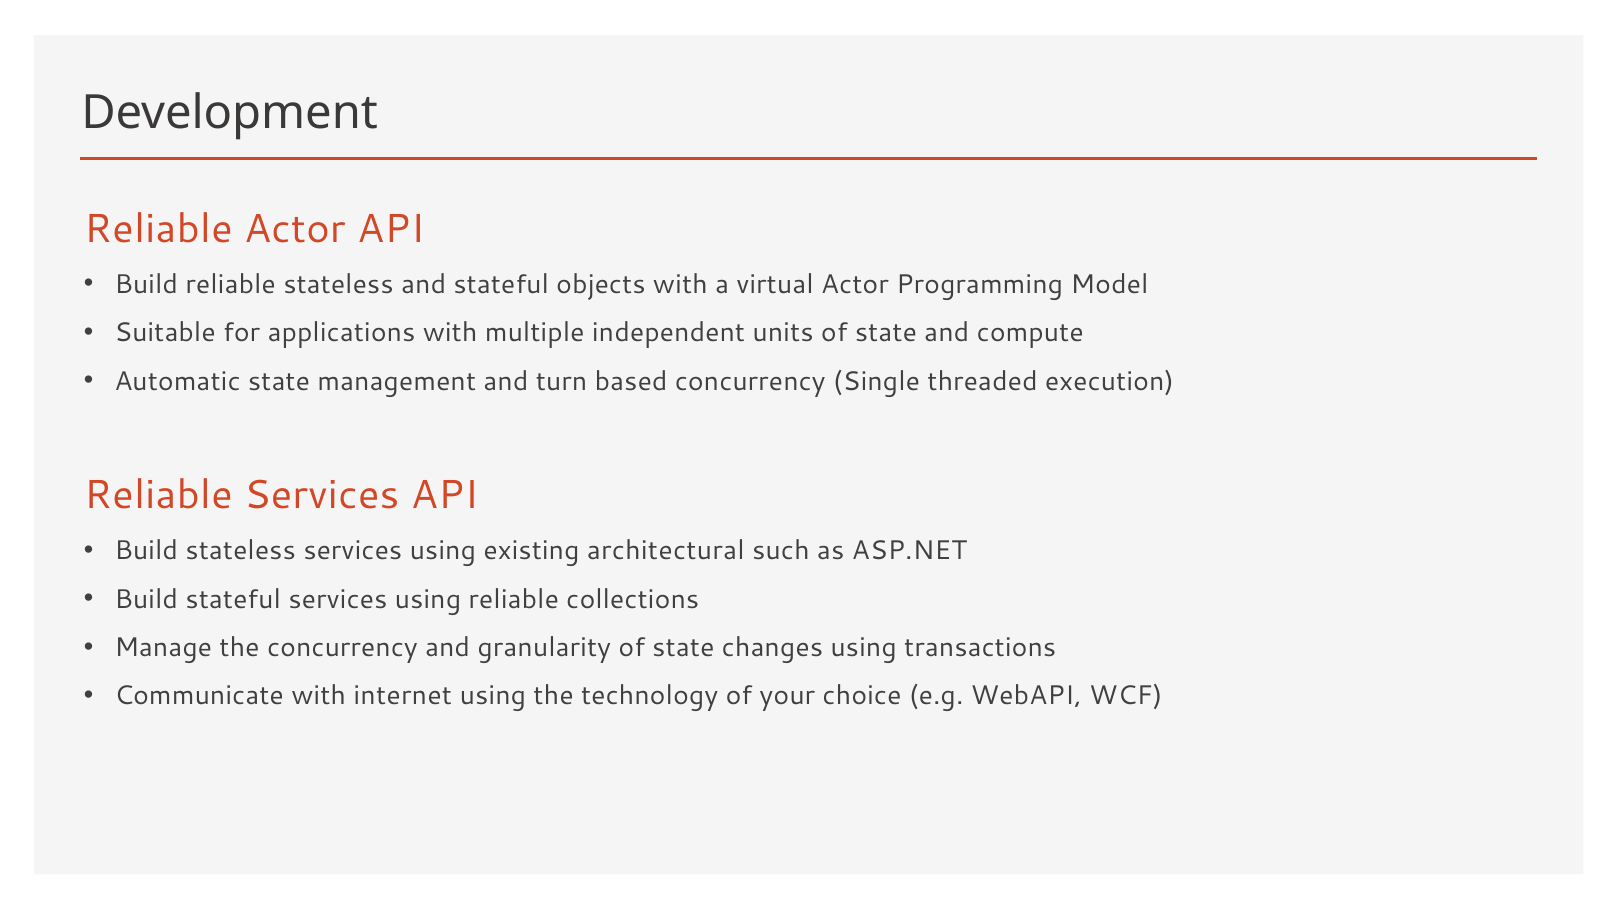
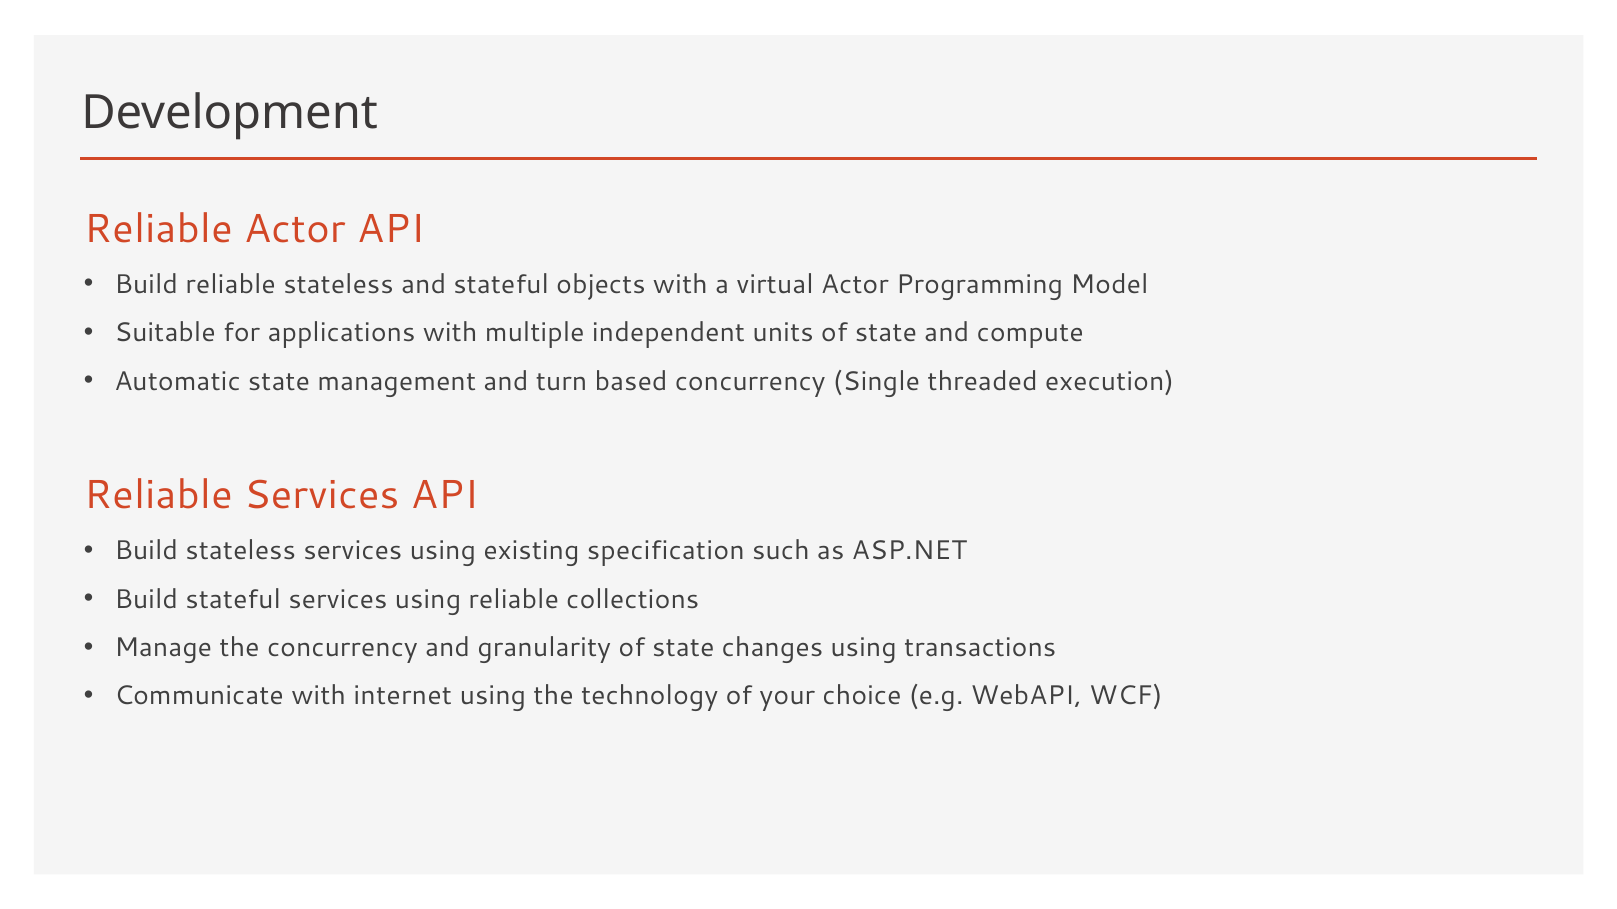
architectural: architectural -> specification
